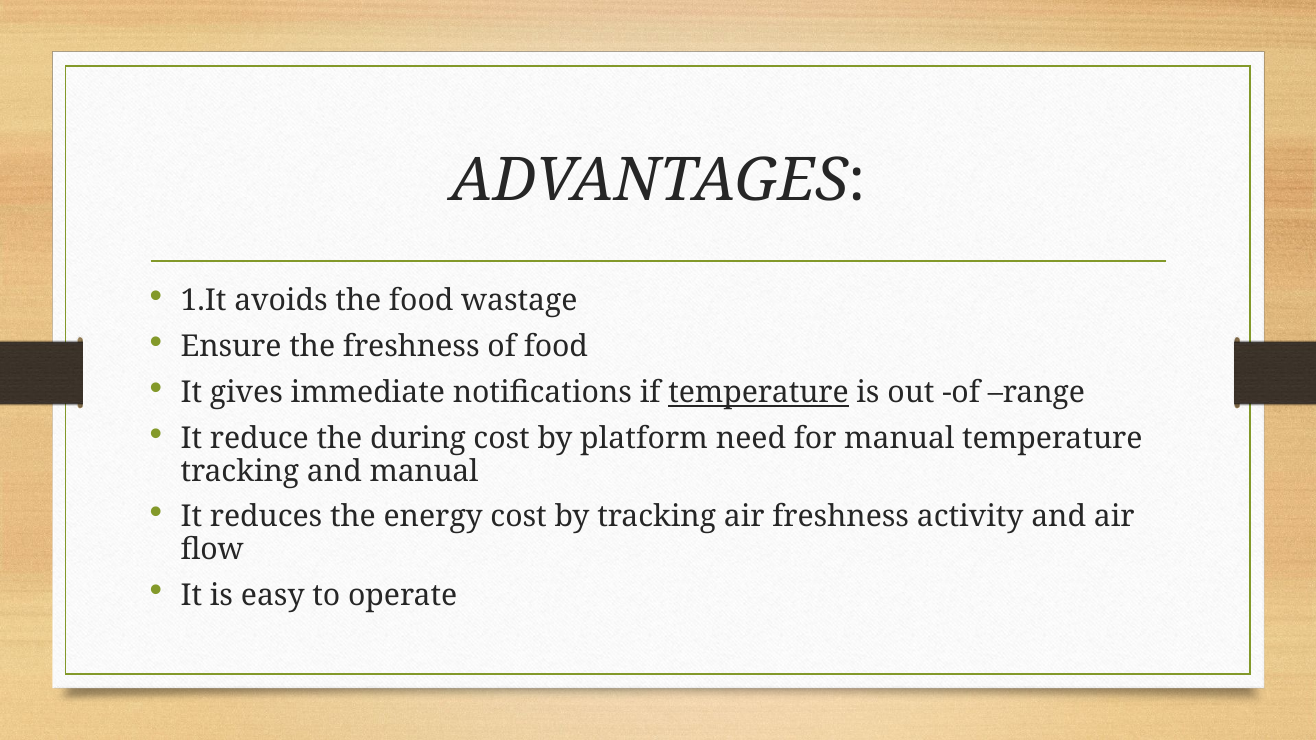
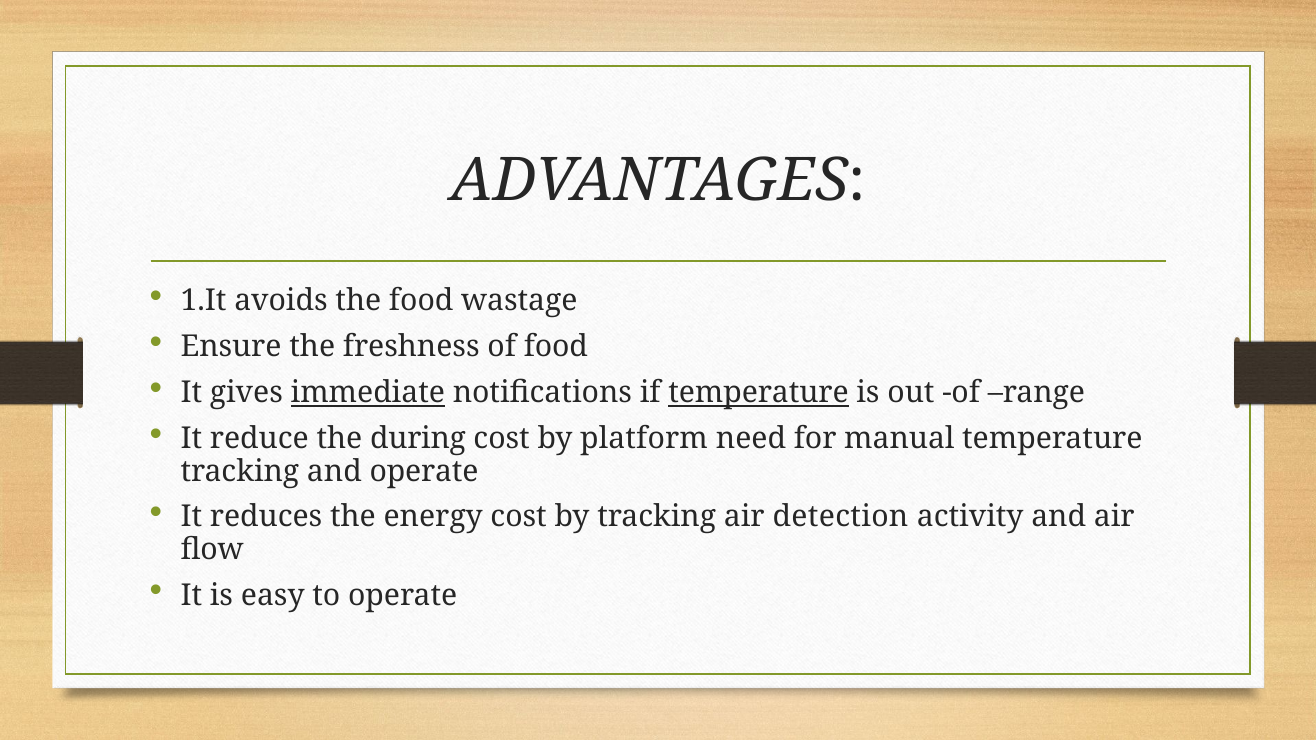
immediate underline: none -> present
and manual: manual -> operate
air freshness: freshness -> detection
